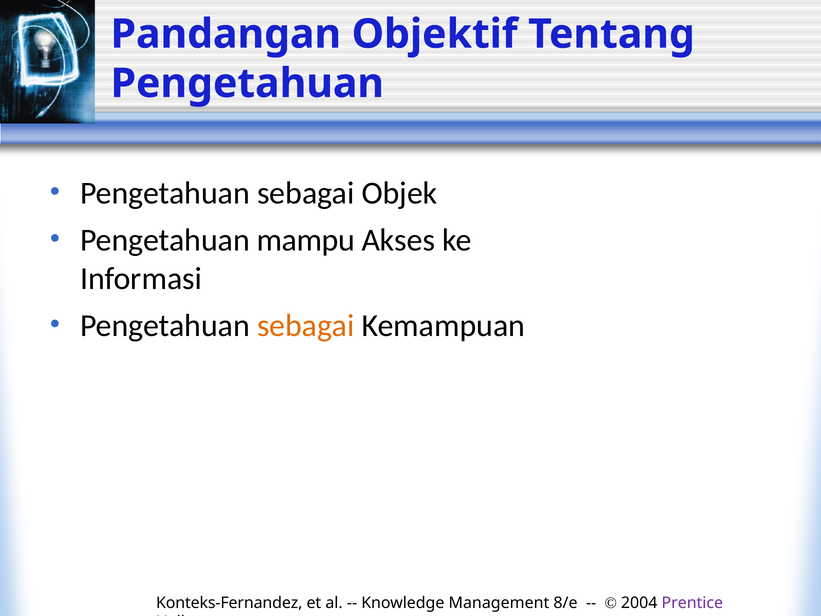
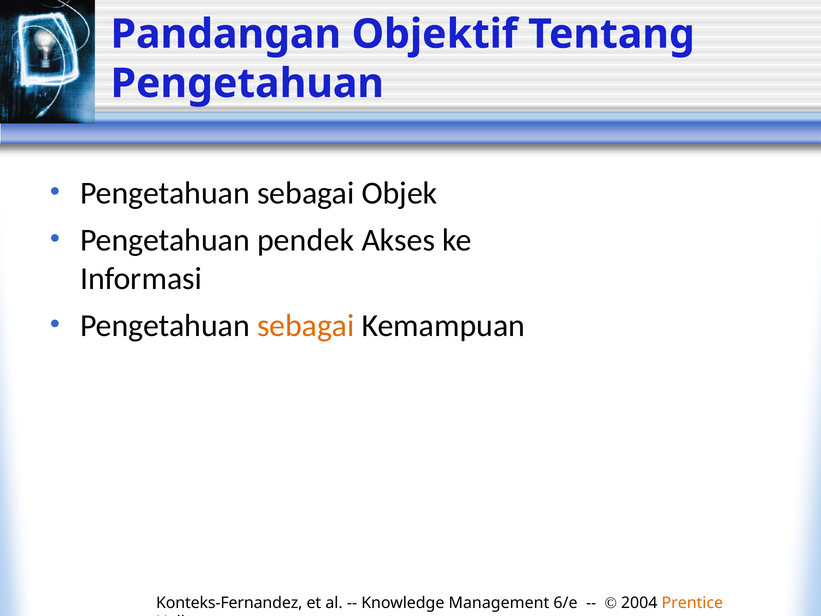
mampu: mampu -> pendek
8/e: 8/e -> 6/e
Prentice colour: purple -> orange
